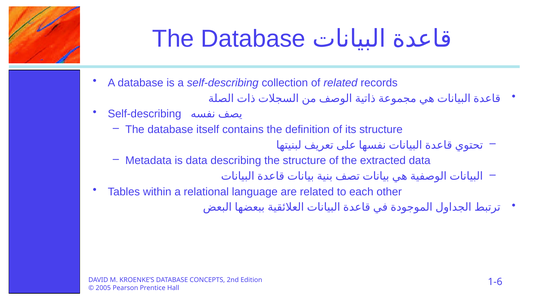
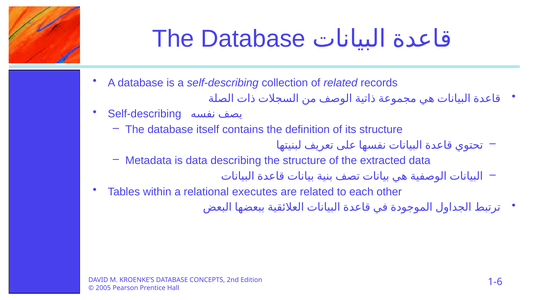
language: language -> executes
